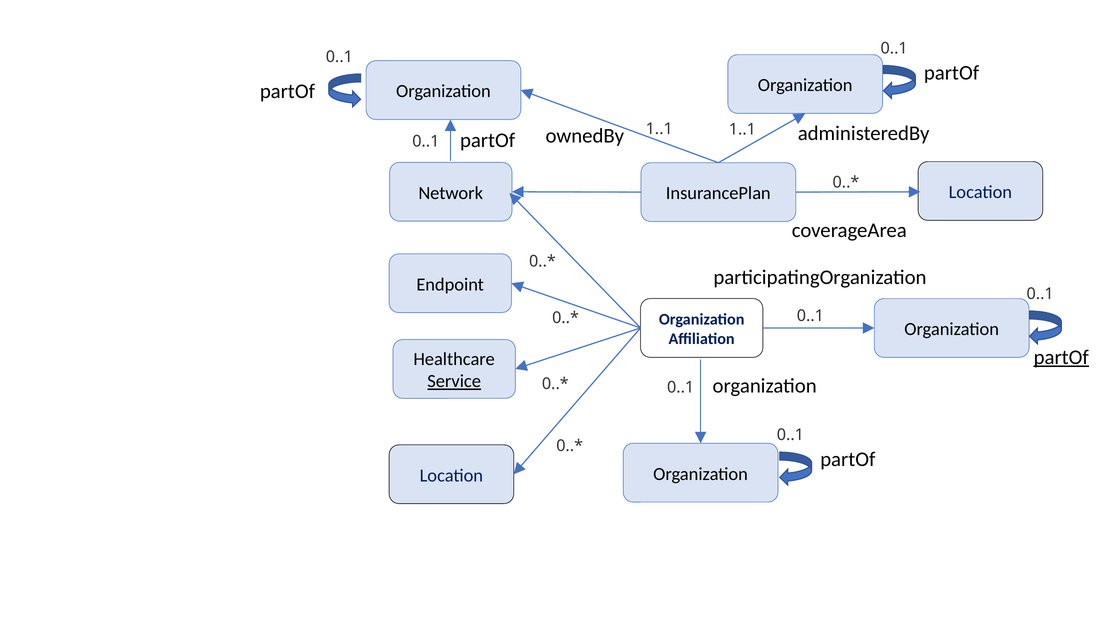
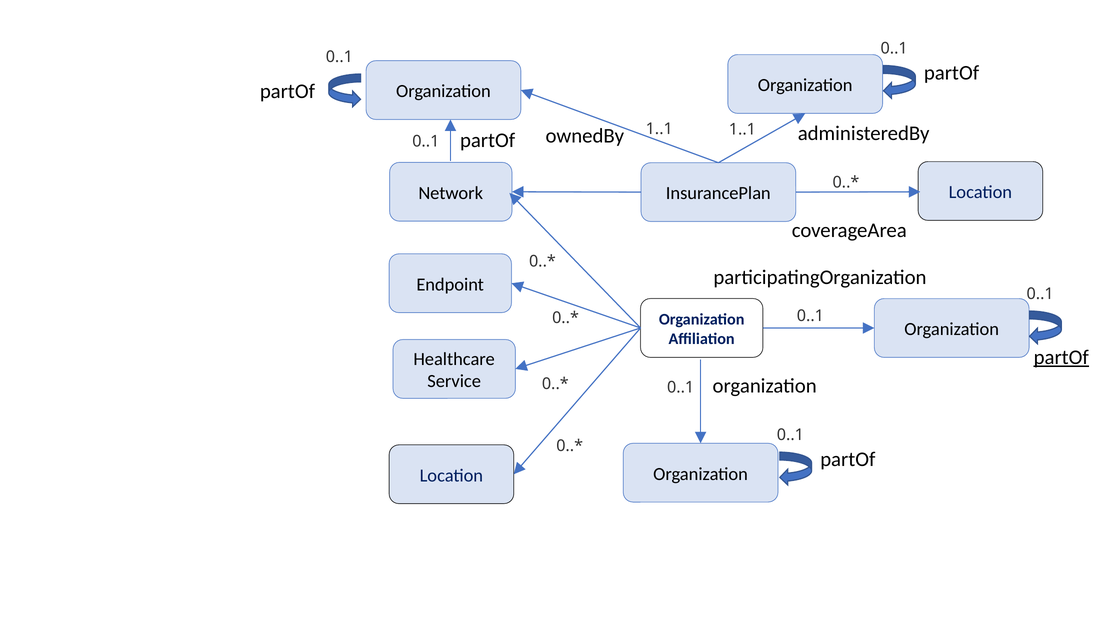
Service underline: present -> none
